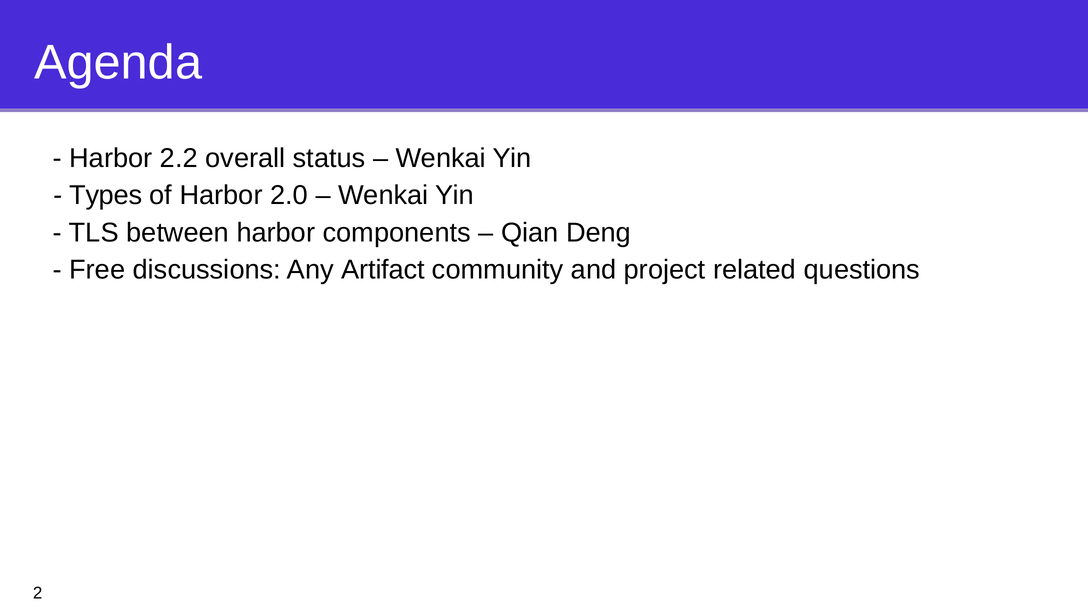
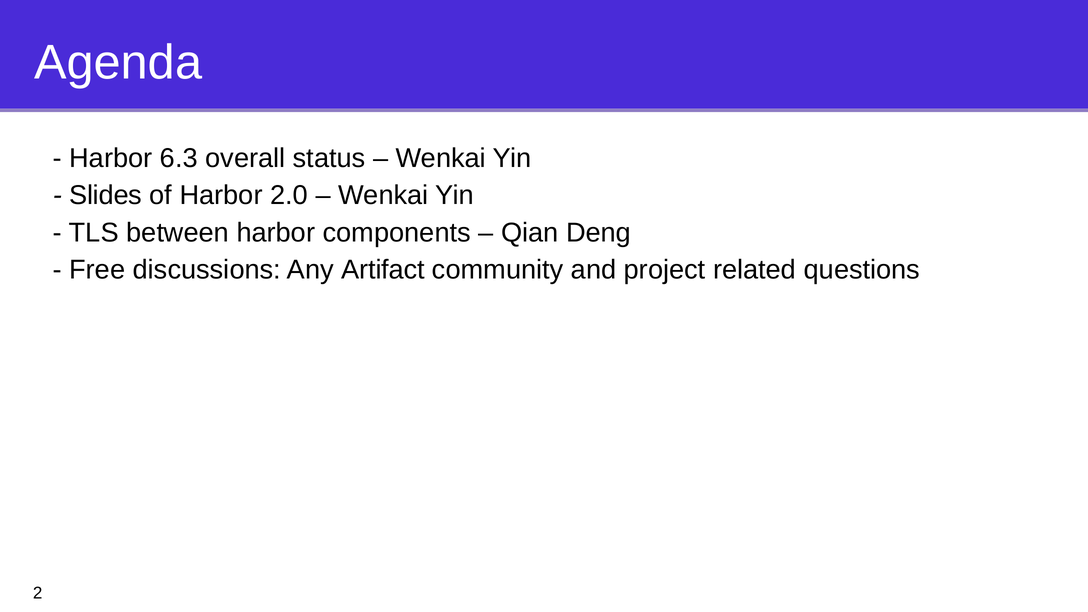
2.2: 2.2 -> 6.3
Types: Types -> Slides
